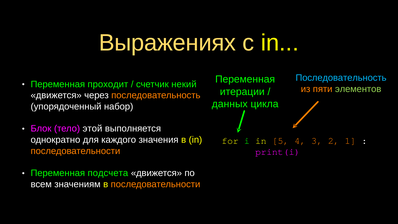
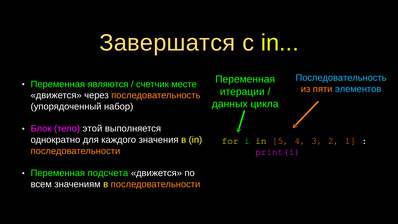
Выражениях: Выражениях -> Завершатся
проходит: проходит -> являются
некий: некий -> месте
элементов colour: light green -> light blue
